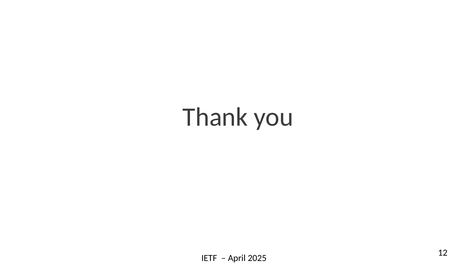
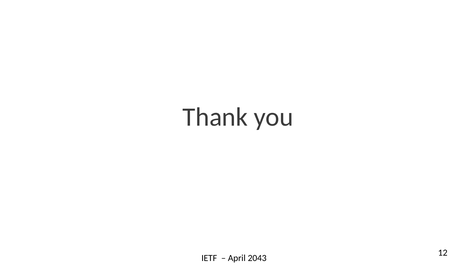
2025: 2025 -> 2043
